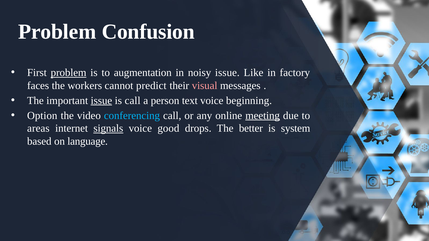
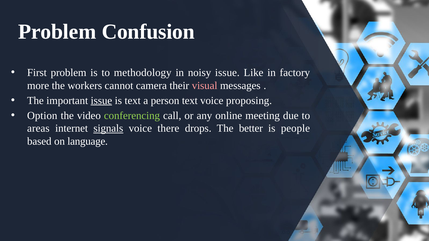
problem at (69, 73) underline: present -> none
augmentation: augmentation -> methodology
faces: faces -> more
predict: predict -> camera
is call: call -> text
beginning: beginning -> proposing
conferencing colour: light blue -> light green
meeting underline: present -> none
good: good -> there
system: system -> people
